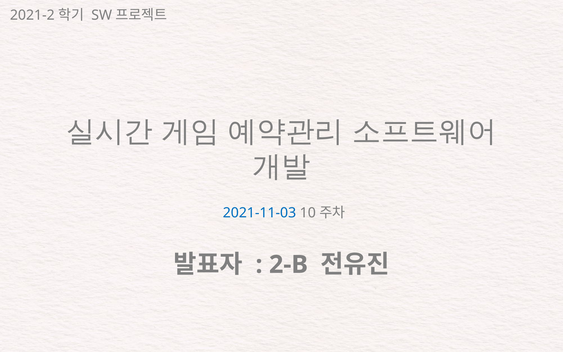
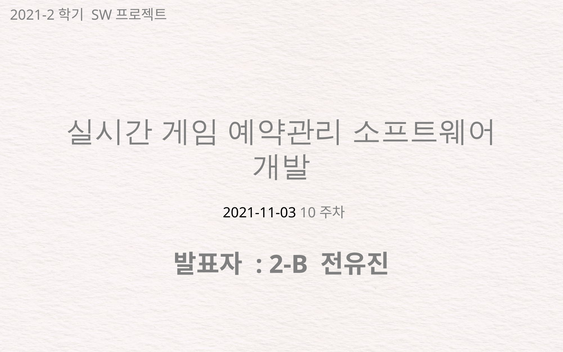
2021-11-03 colour: blue -> black
